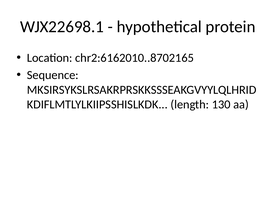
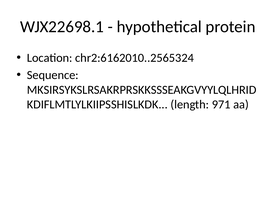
chr2:6162010..8702165: chr2:6162010..8702165 -> chr2:6162010..2565324
130: 130 -> 971
